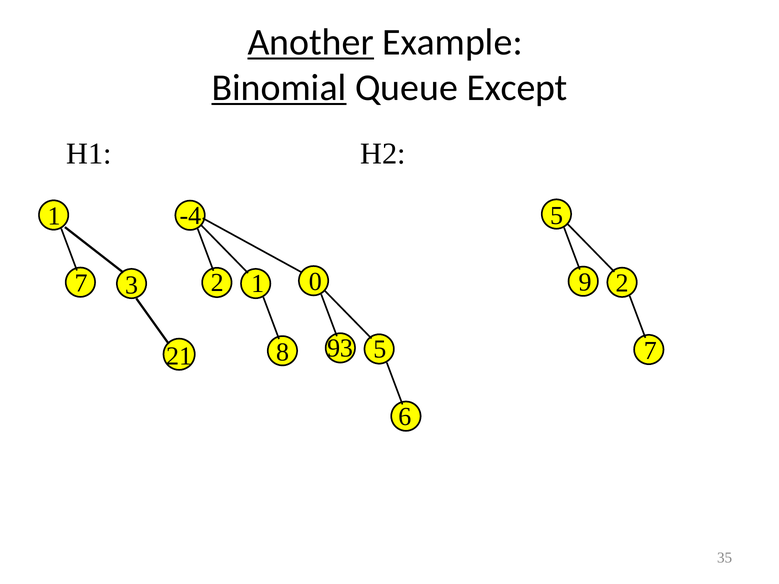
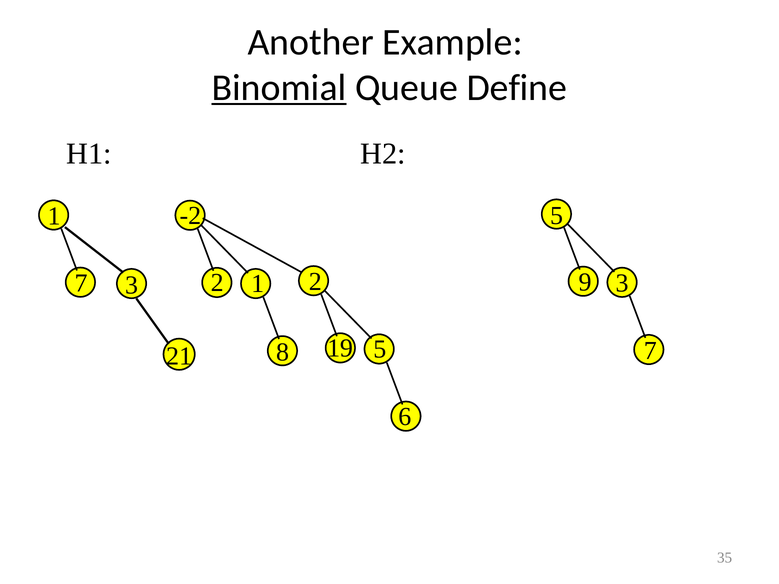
Another underline: present -> none
Except: Except -> Define
-4: -4 -> -2
9 2: 2 -> 3
1 0: 0 -> 2
93: 93 -> 19
